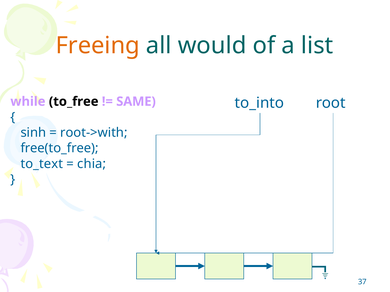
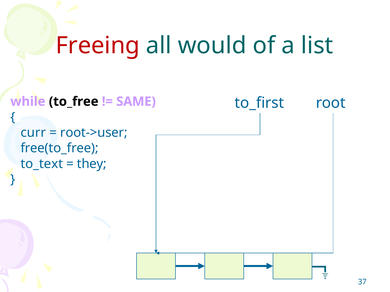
Freeing colour: orange -> red
to_into: to_into -> to_first
sinh: sinh -> curr
root->with: root->with -> root->user
chia: chia -> they
